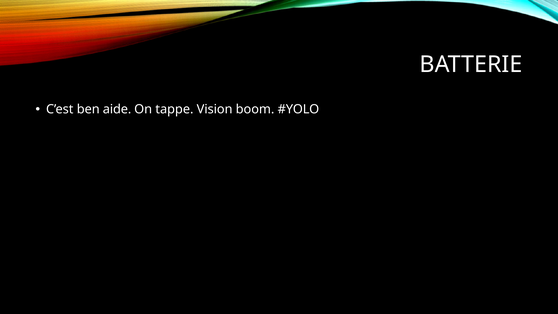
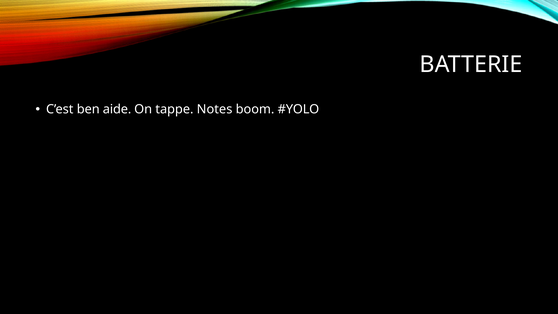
Vision: Vision -> Notes
